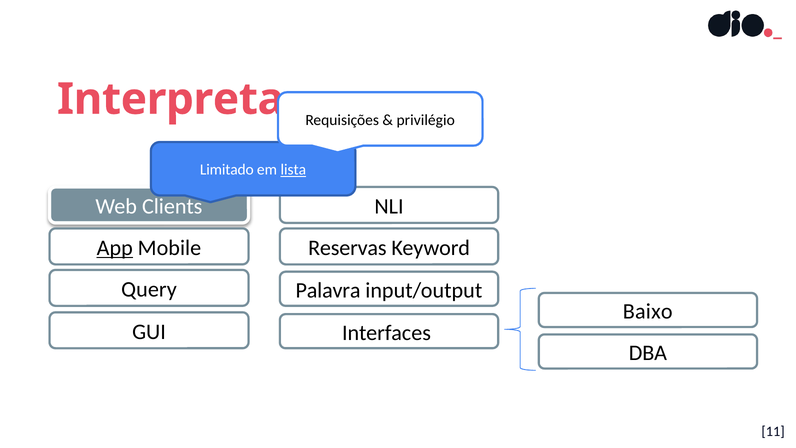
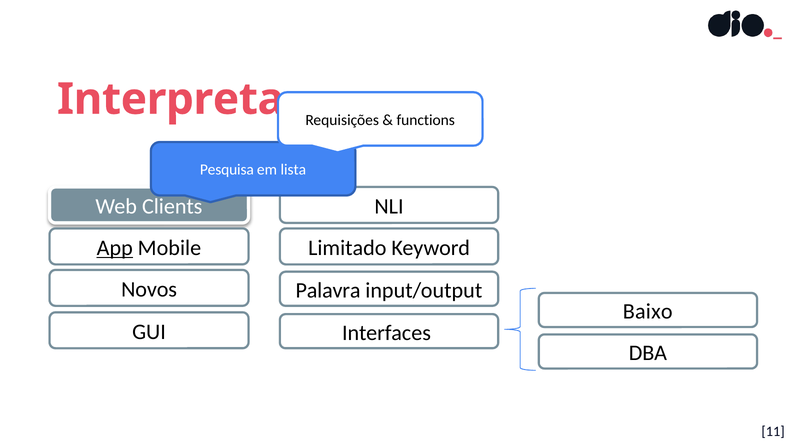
privilégio: privilégio -> functions
Limitado: Limitado -> Pesquisa
lista underline: present -> none
Reservas: Reservas -> Limitado
Query: Query -> Novos
